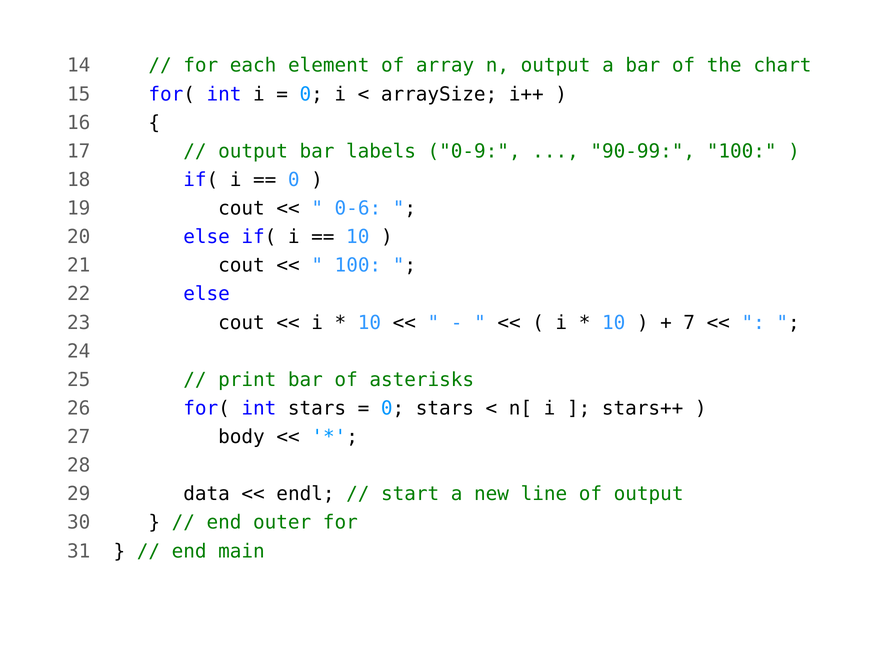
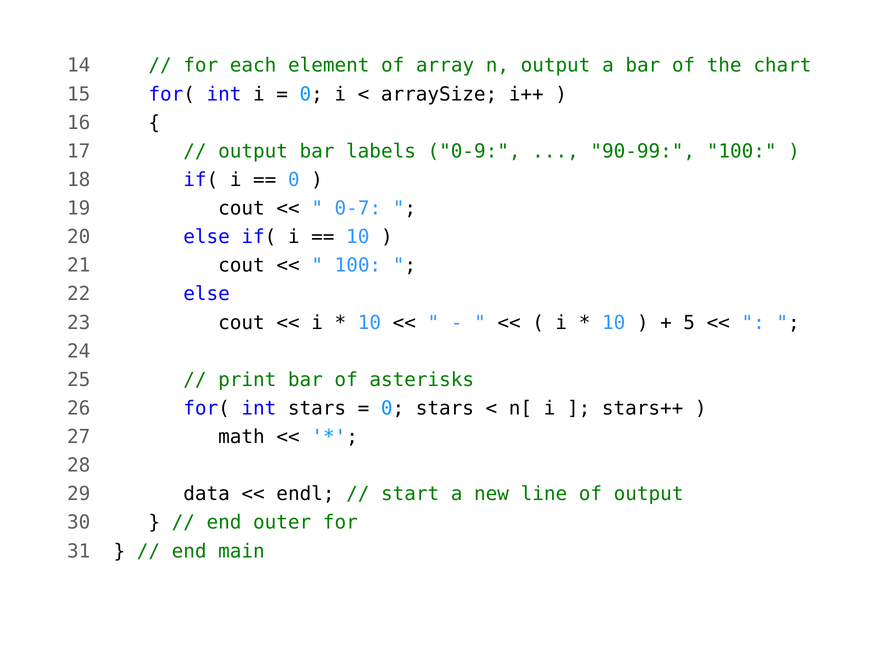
0-6: 0-6 -> 0-7
7: 7 -> 5
body: body -> math
